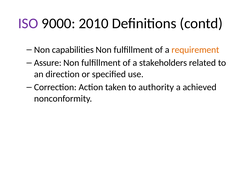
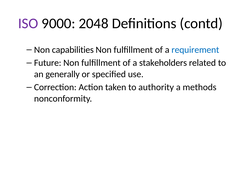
2010: 2010 -> 2048
requirement colour: orange -> blue
Assure: Assure -> Future
direction: direction -> generally
achieved: achieved -> methods
